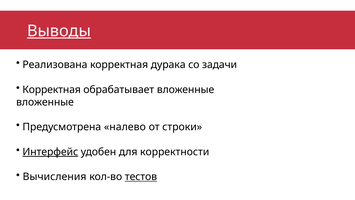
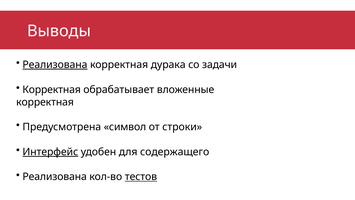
Выводы underline: present -> none
Реализована at (55, 65) underline: none -> present
вложенные at (45, 102): вложенные -> корректная
налево: налево -> символ
корректности: корректности -> содержащего
Вычисления at (55, 177): Вычисления -> Реализована
